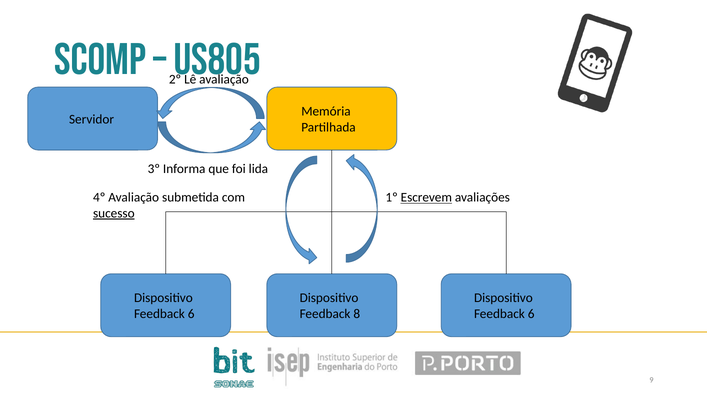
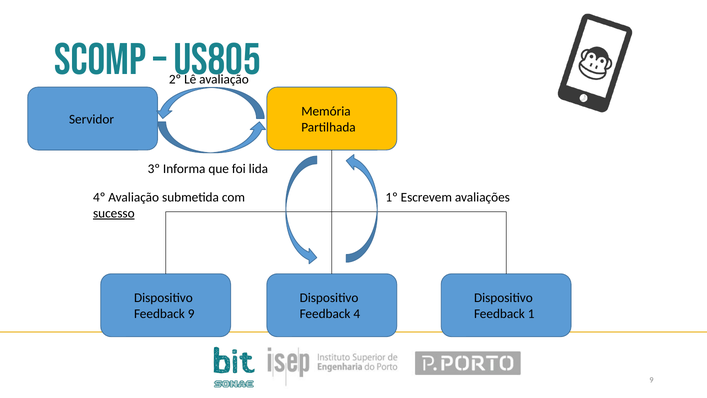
Escrevem underline: present -> none
6 at (191, 314): 6 -> 9
8: 8 -> 4
6 at (531, 314): 6 -> 1
